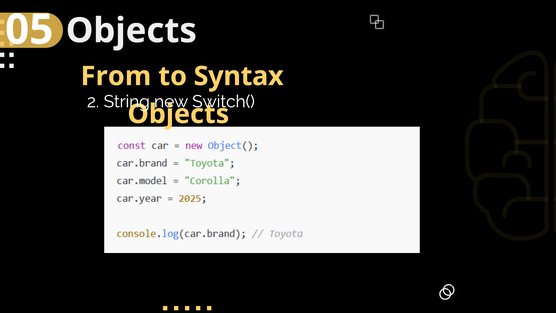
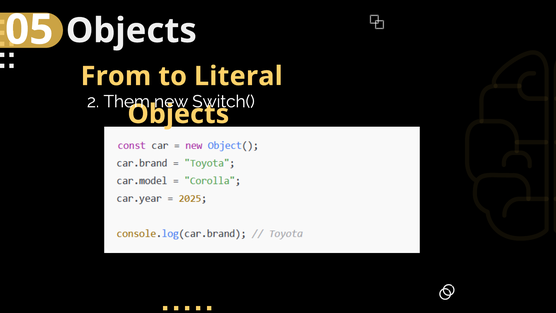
Syntax: Syntax -> Literal
String: String -> Them
